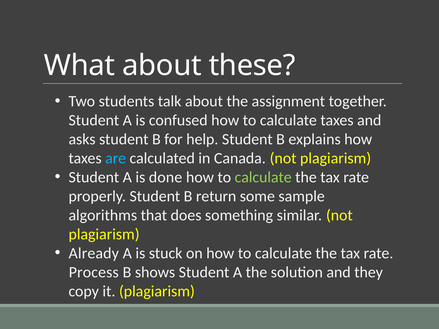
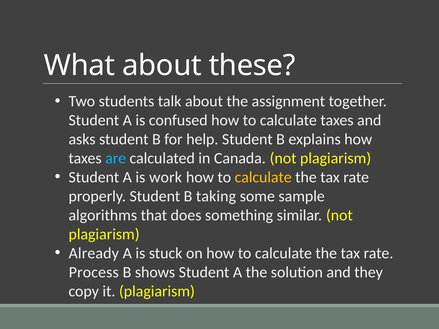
done: done -> work
calculate at (263, 177) colour: light green -> yellow
return: return -> taking
